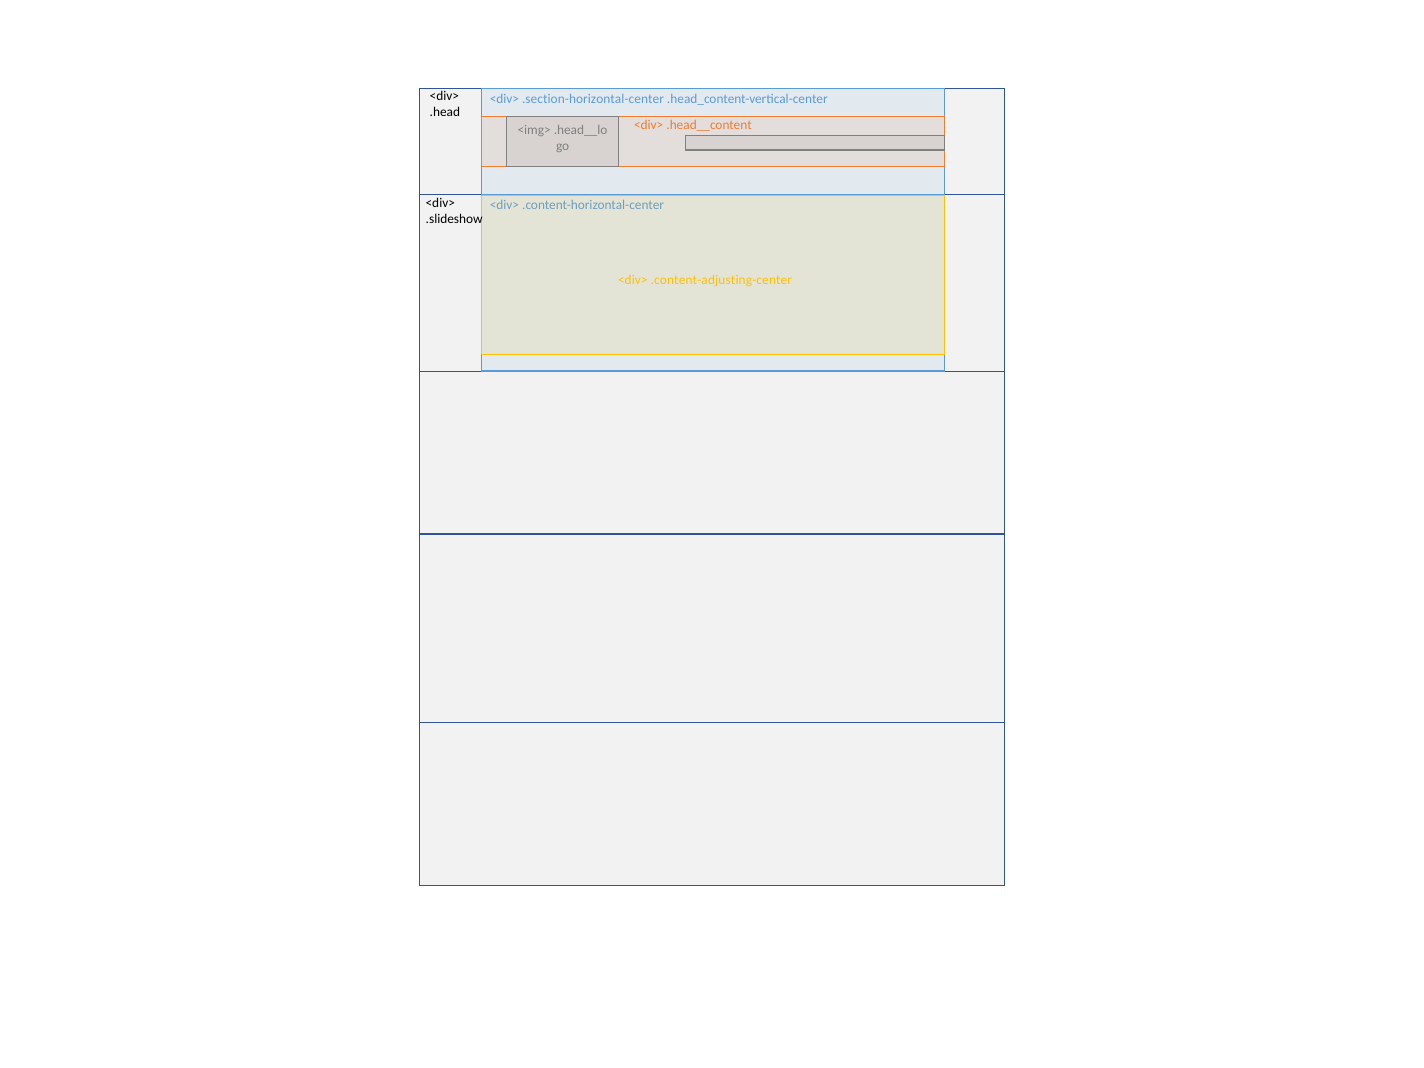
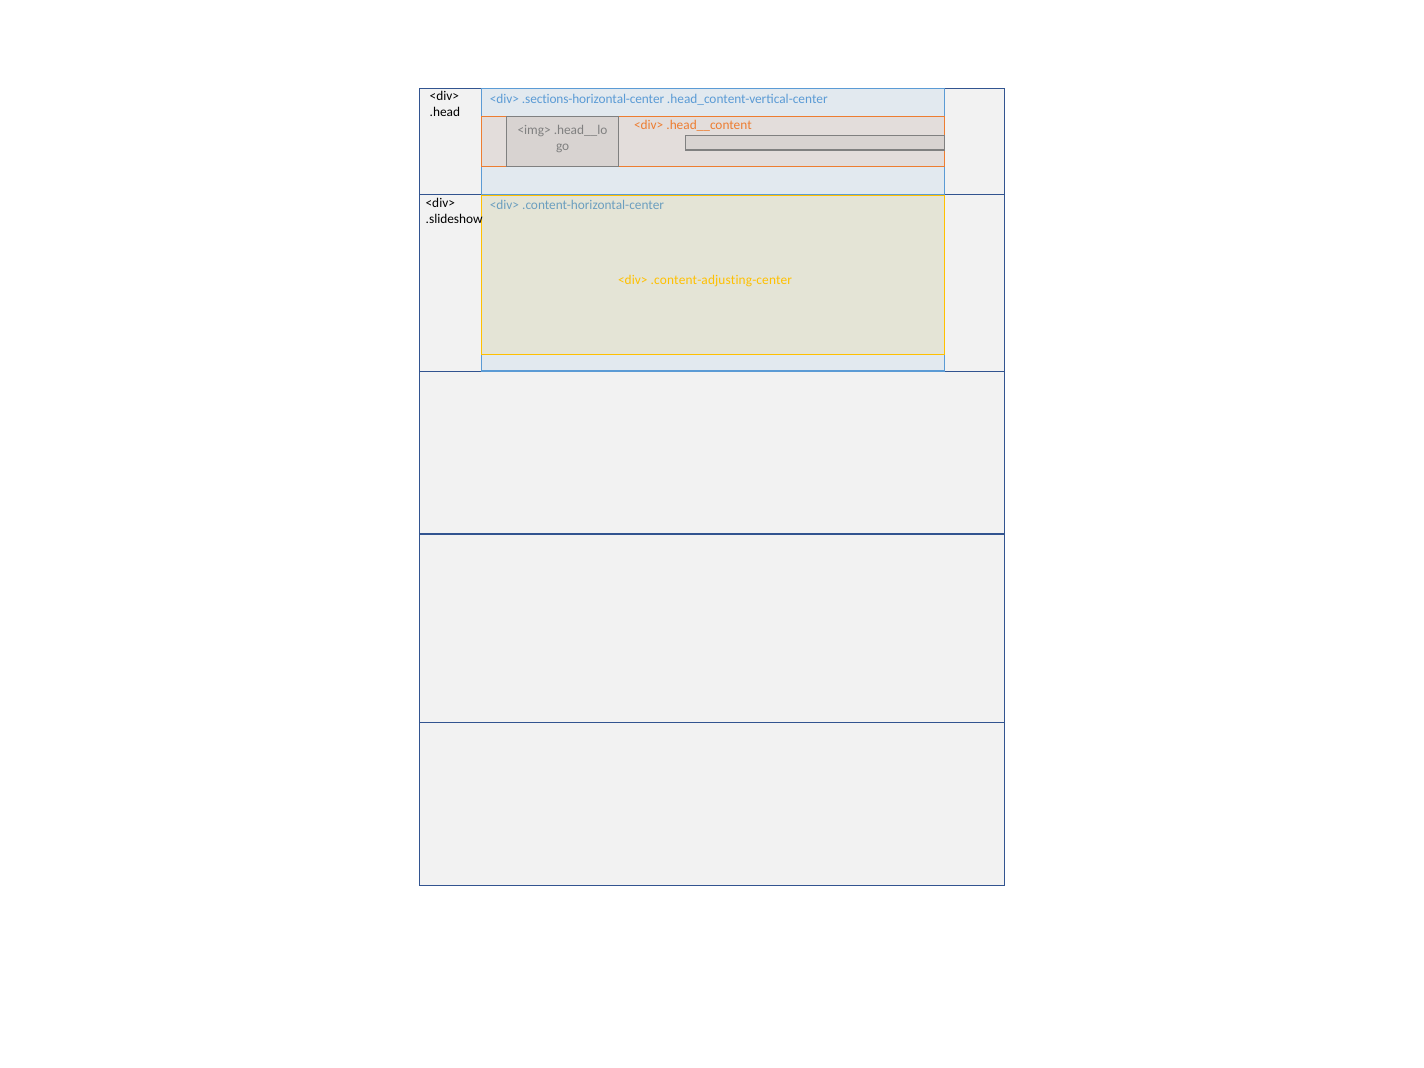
.section-horizontal-center: .section-horizontal-center -> .sections-horizontal-center
